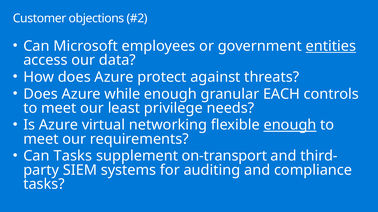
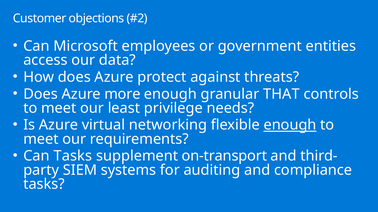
entities underline: present -> none
while: while -> more
EACH: EACH -> THAT
